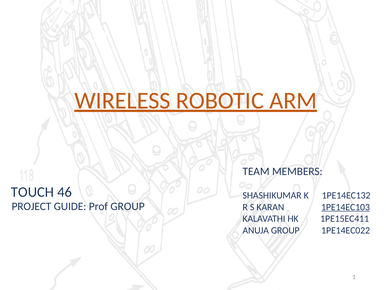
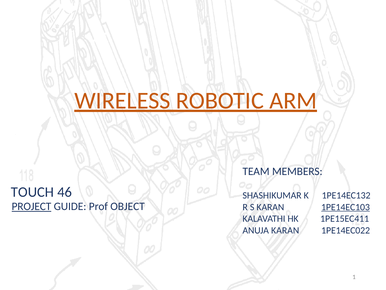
PROJECT underline: none -> present
Prof GROUP: GROUP -> OBJECT
ANUJA GROUP: GROUP -> KARAN
